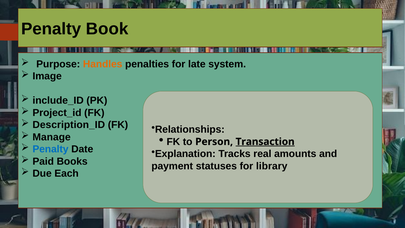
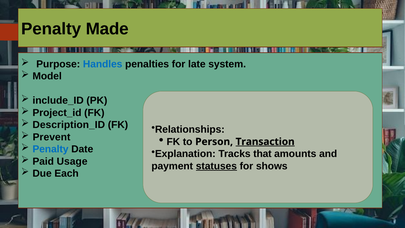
Book: Book -> Made
Handles colour: orange -> blue
Image: Image -> Model
Manage: Manage -> Prevent
real: real -> that
Books: Books -> Usage
statuses underline: none -> present
library: library -> shows
